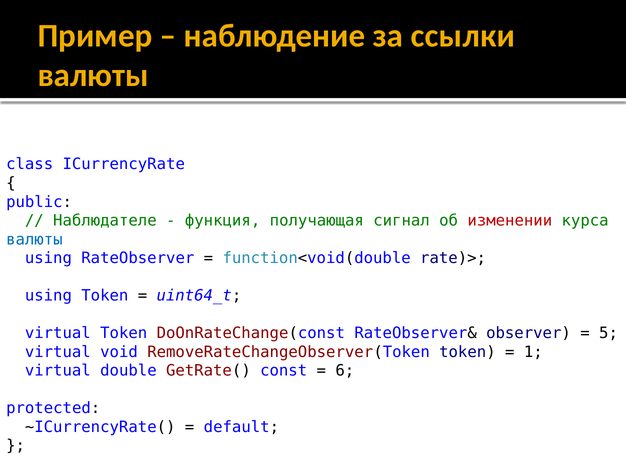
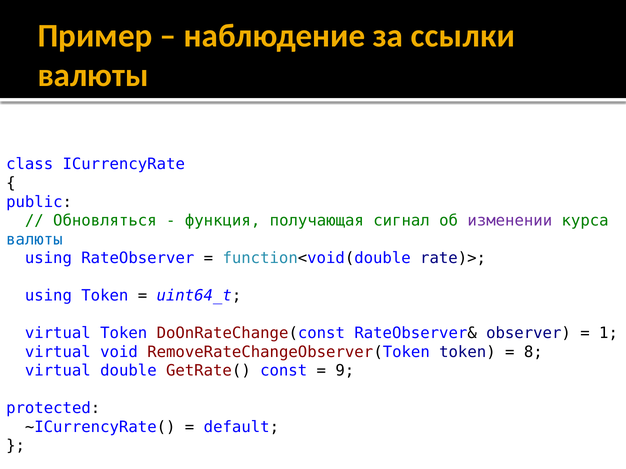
Наблюдателе: Наблюдателе -> Обновляться
изменении colour: red -> purple
5: 5 -> 1
1: 1 -> 8
6: 6 -> 9
